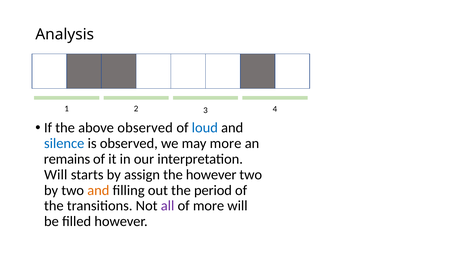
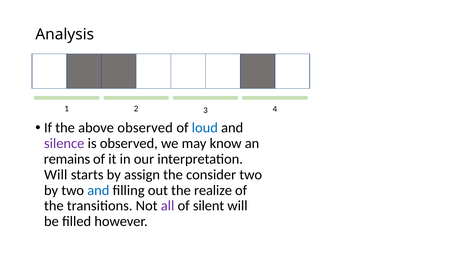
silence colour: blue -> purple
may more: more -> know
the however: however -> consider
and at (98, 191) colour: orange -> blue
period: period -> realize
of more: more -> silent
